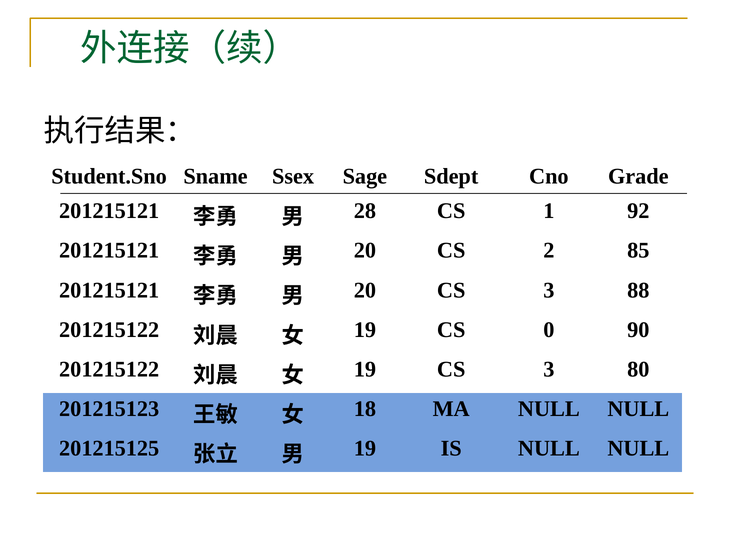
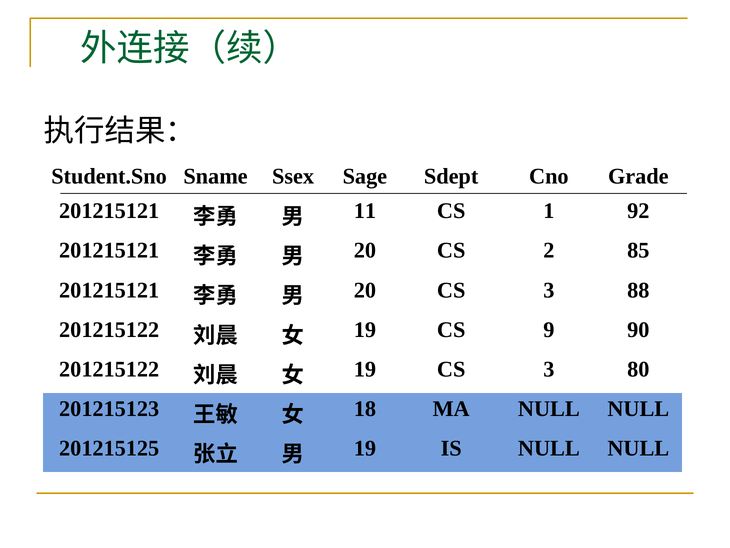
28: 28 -> 11
0: 0 -> 9
